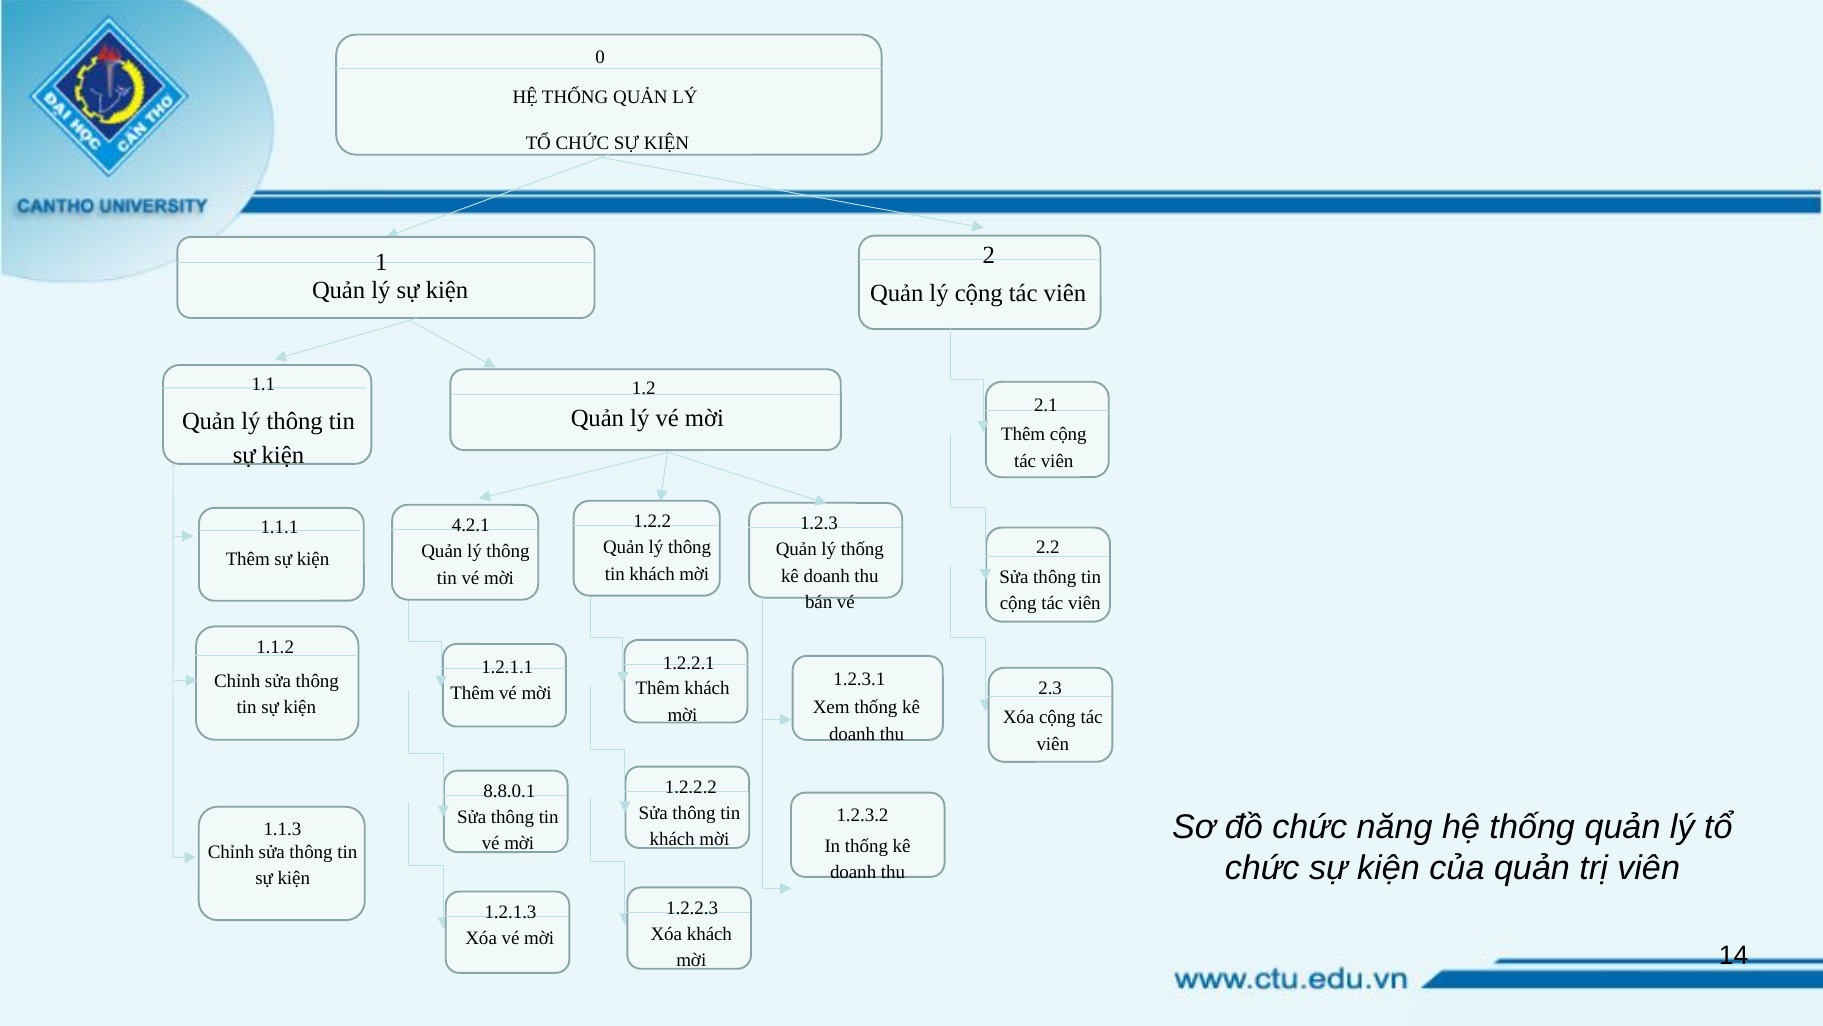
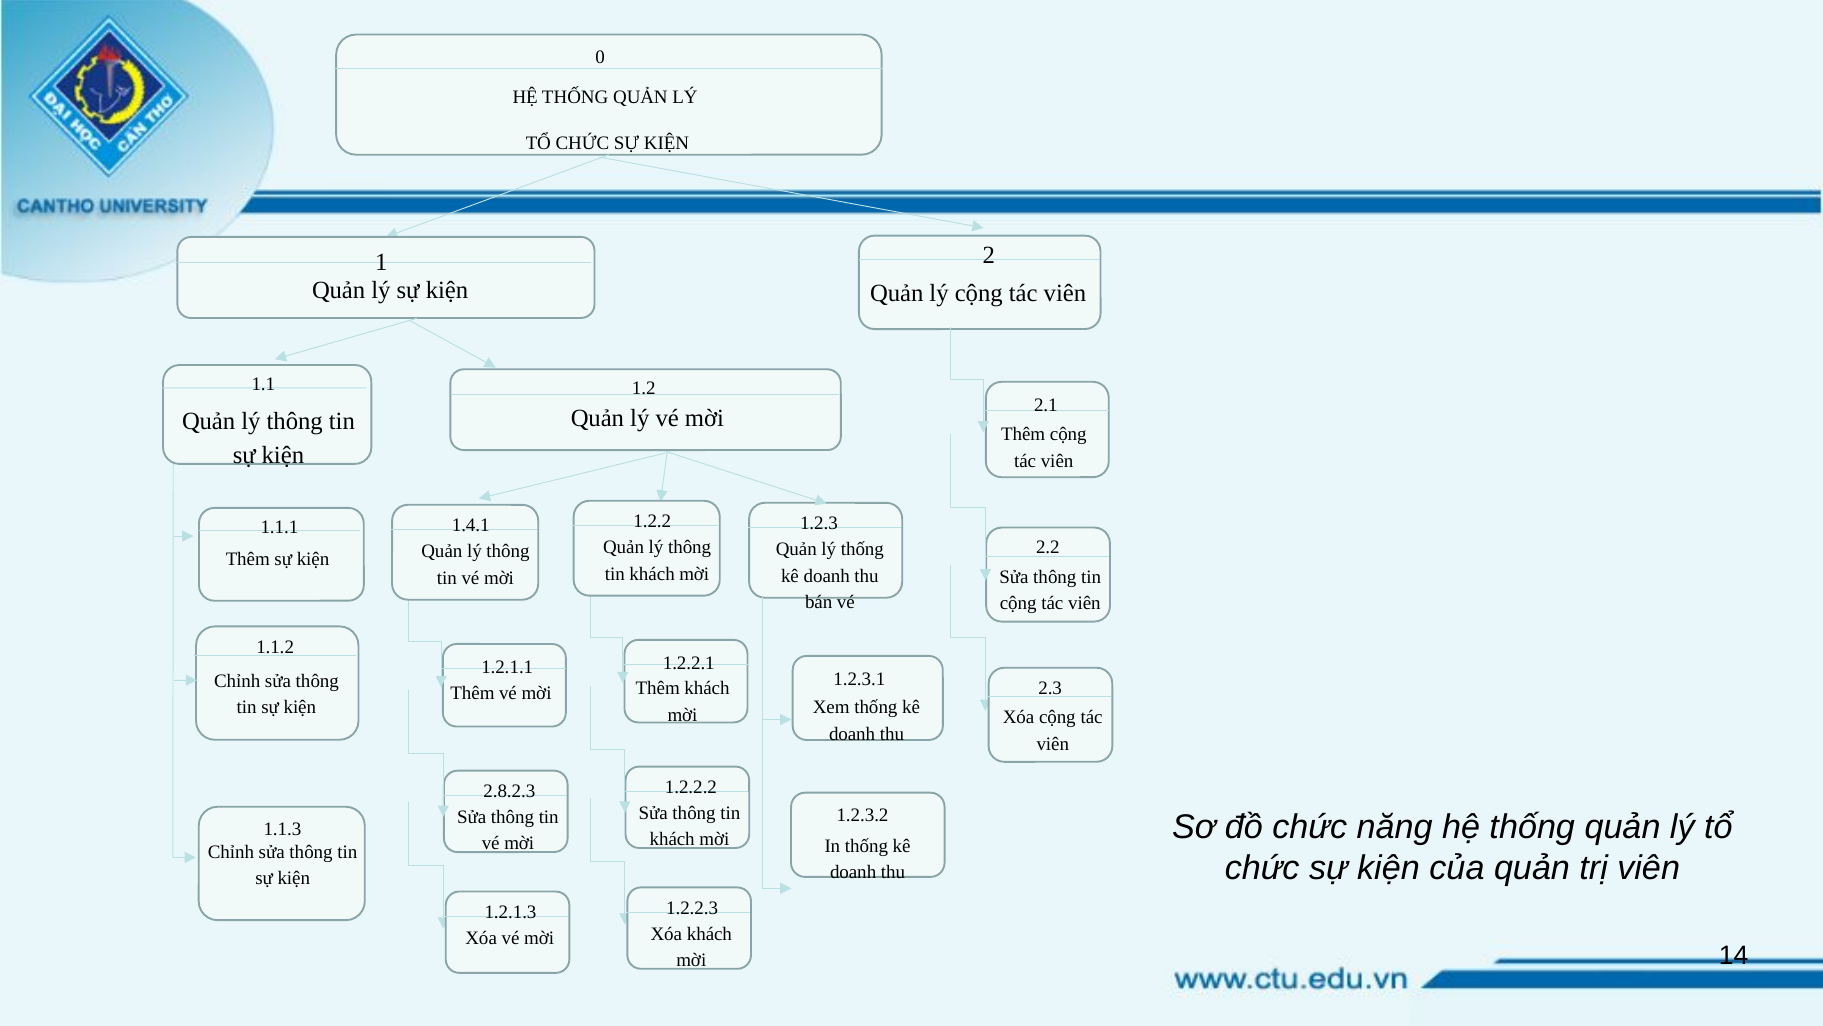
4.2.1: 4.2.1 -> 1.4.1
8.8.0.1: 8.8.0.1 -> 2.8.2.3
